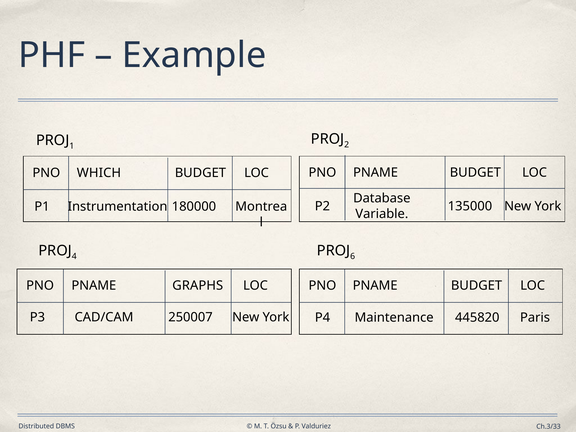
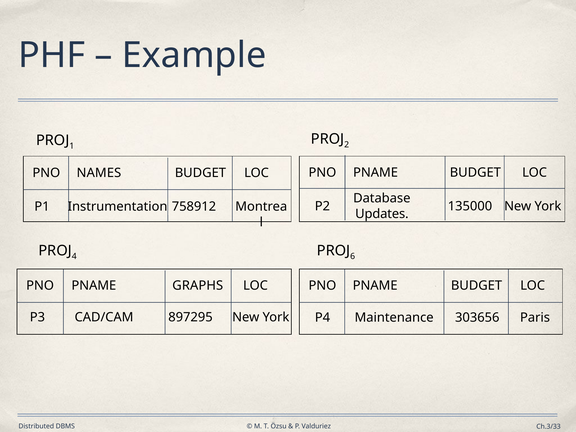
WHICH: WHICH -> NAMES
180000: 180000 -> 758912
Variable: Variable -> Updates
250007: 250007 -> 897295
445820: 445820 -> 303656
